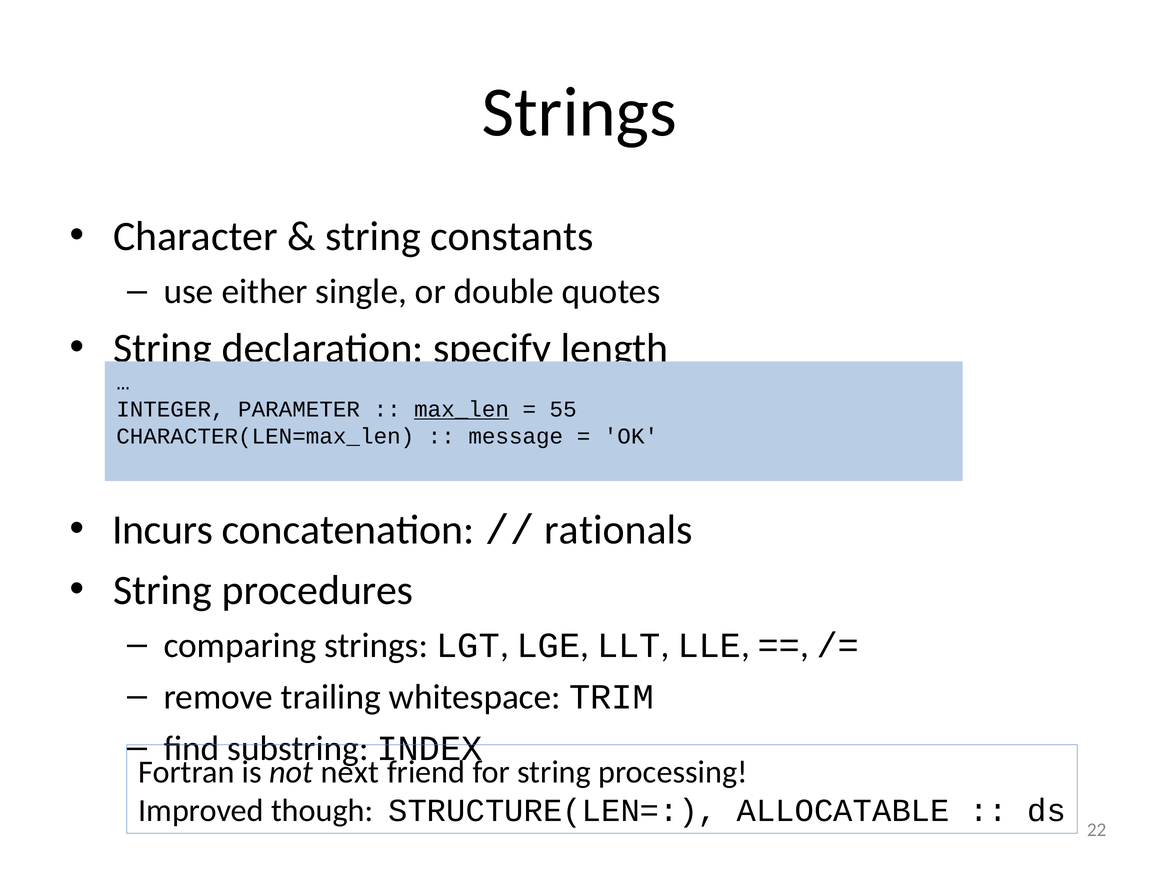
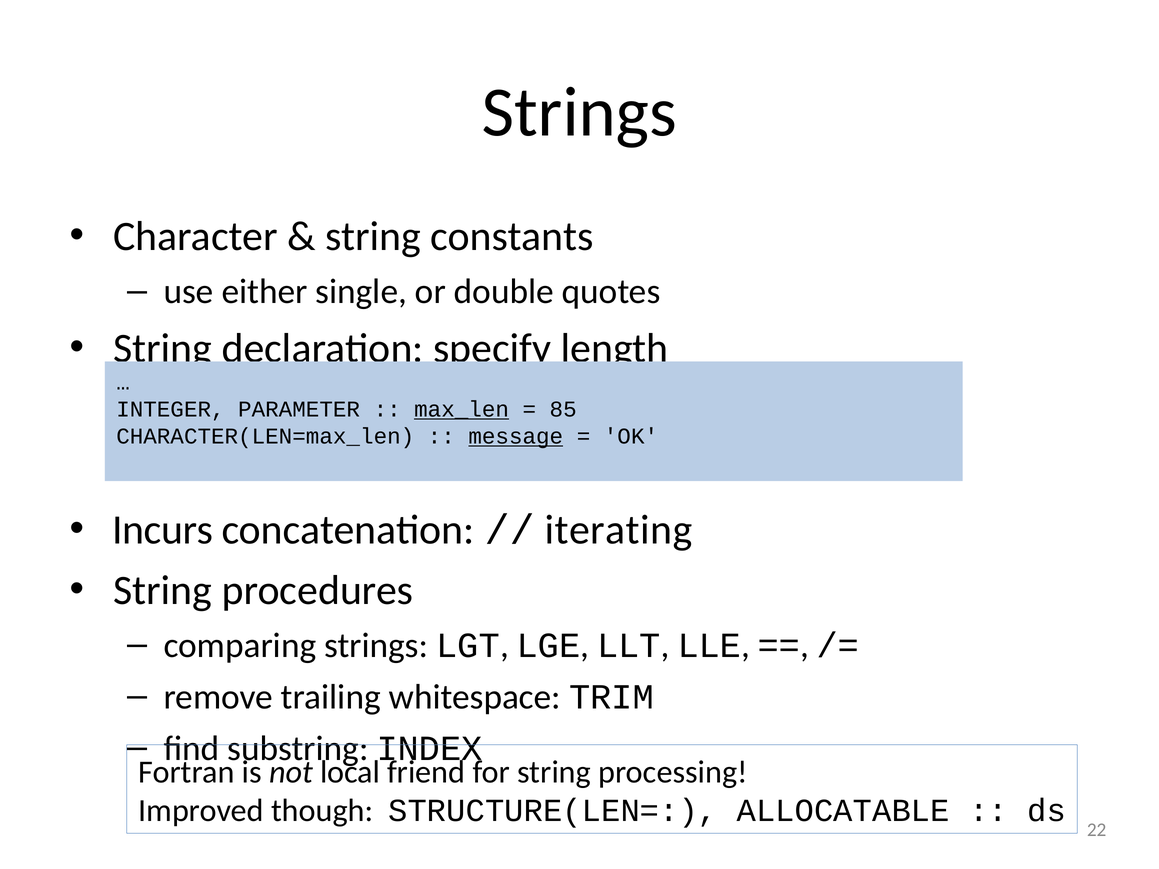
55: 55 -> 85
message underline: none -> present
rationals: rationals -> iterating
next: next -> local
